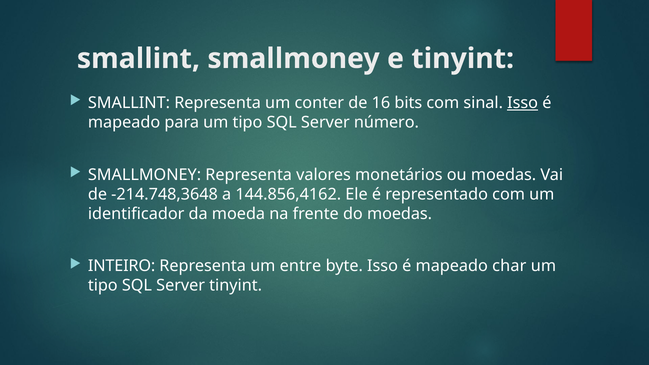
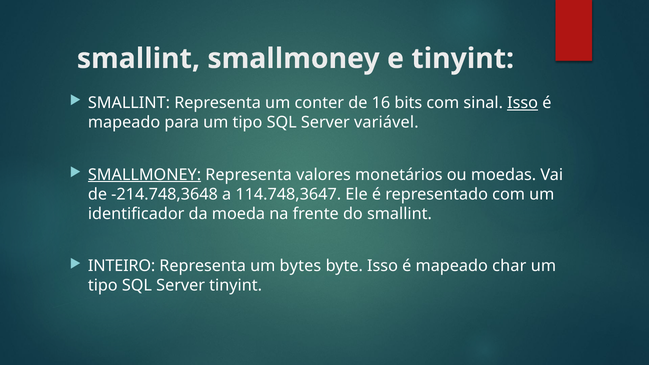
número: número -> variável
SMALLMONEY at (145, 175) underline: none -> present
144.856,4162: 144.856,4162 -> 114.748,3647
do moedas: moedas -> smallint
entre: entre -> bytes
